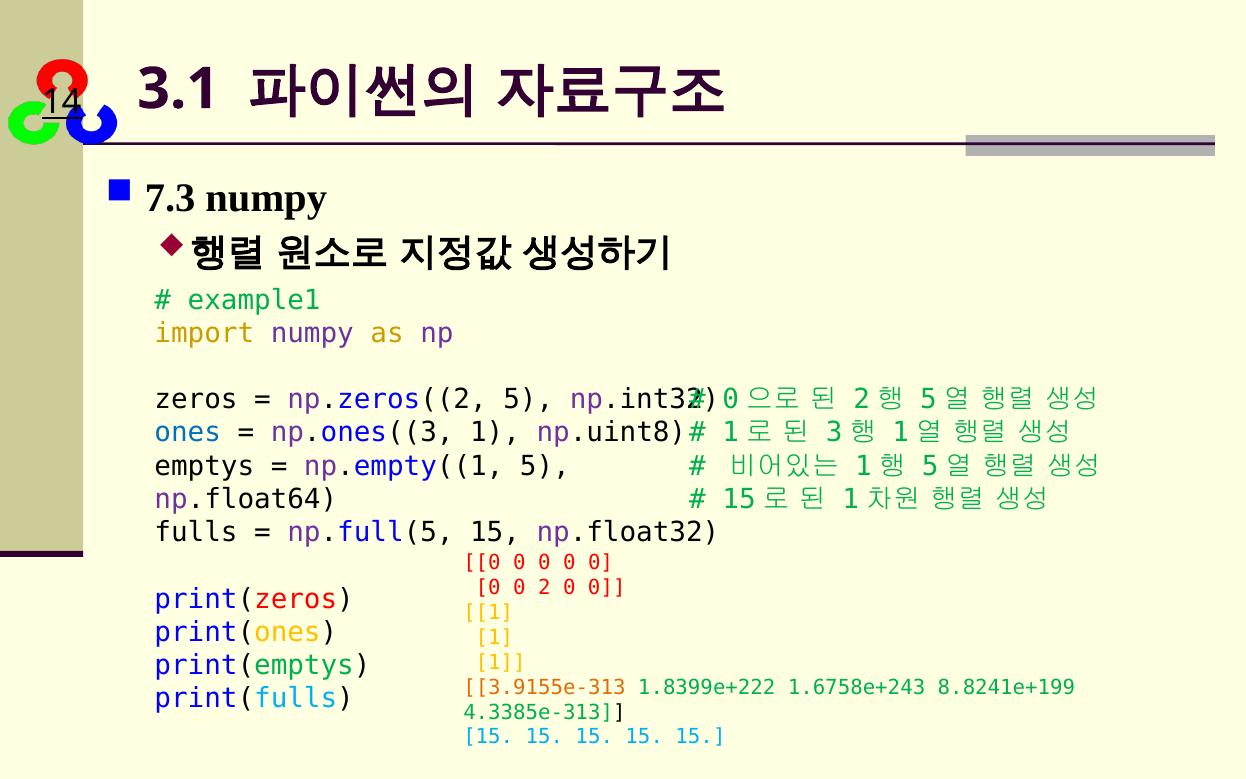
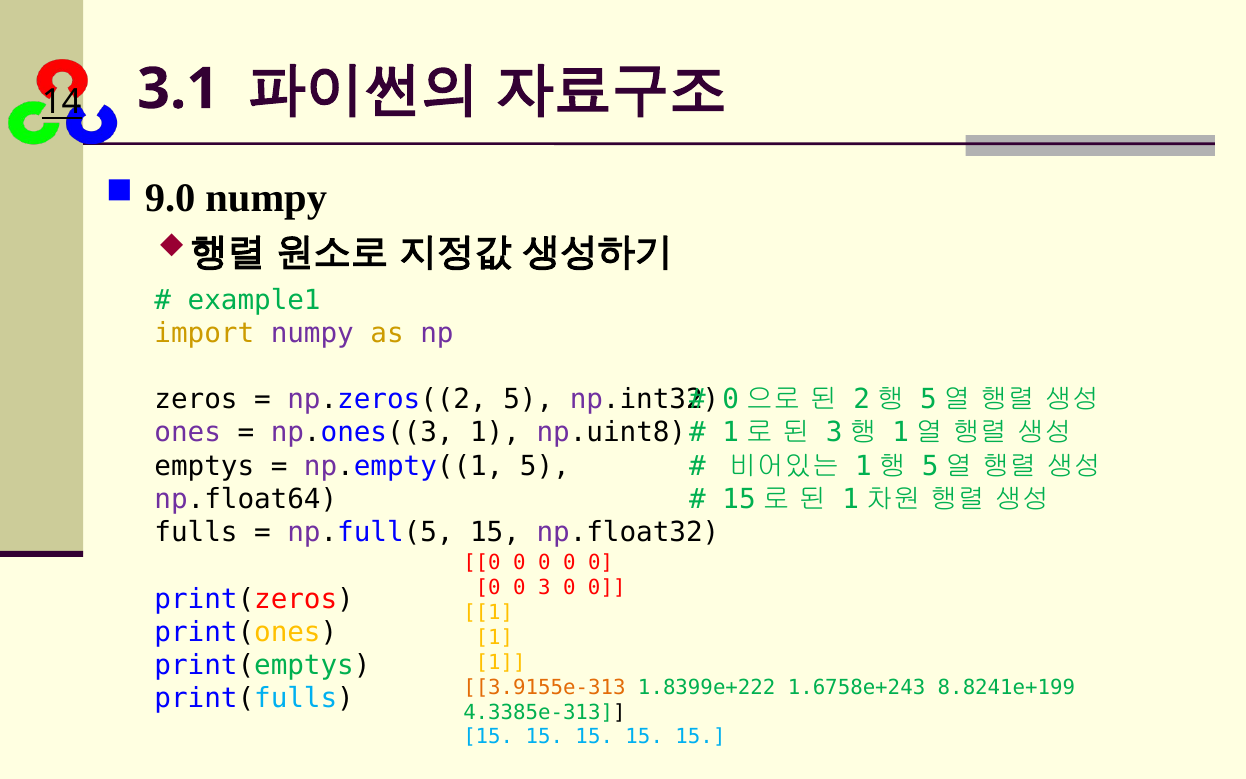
7.3: 7.3 -> 9.0
ones colour: blue -> purple
2: 2 -> 3
